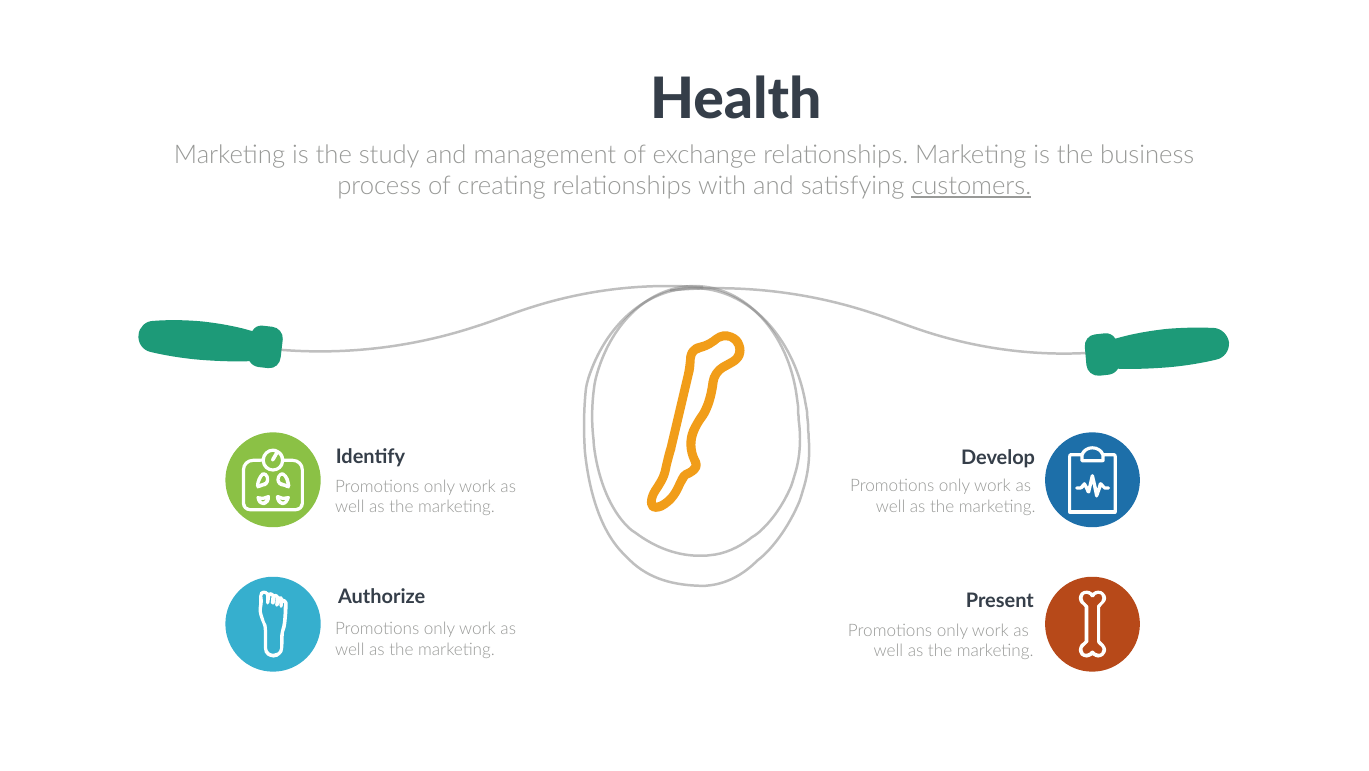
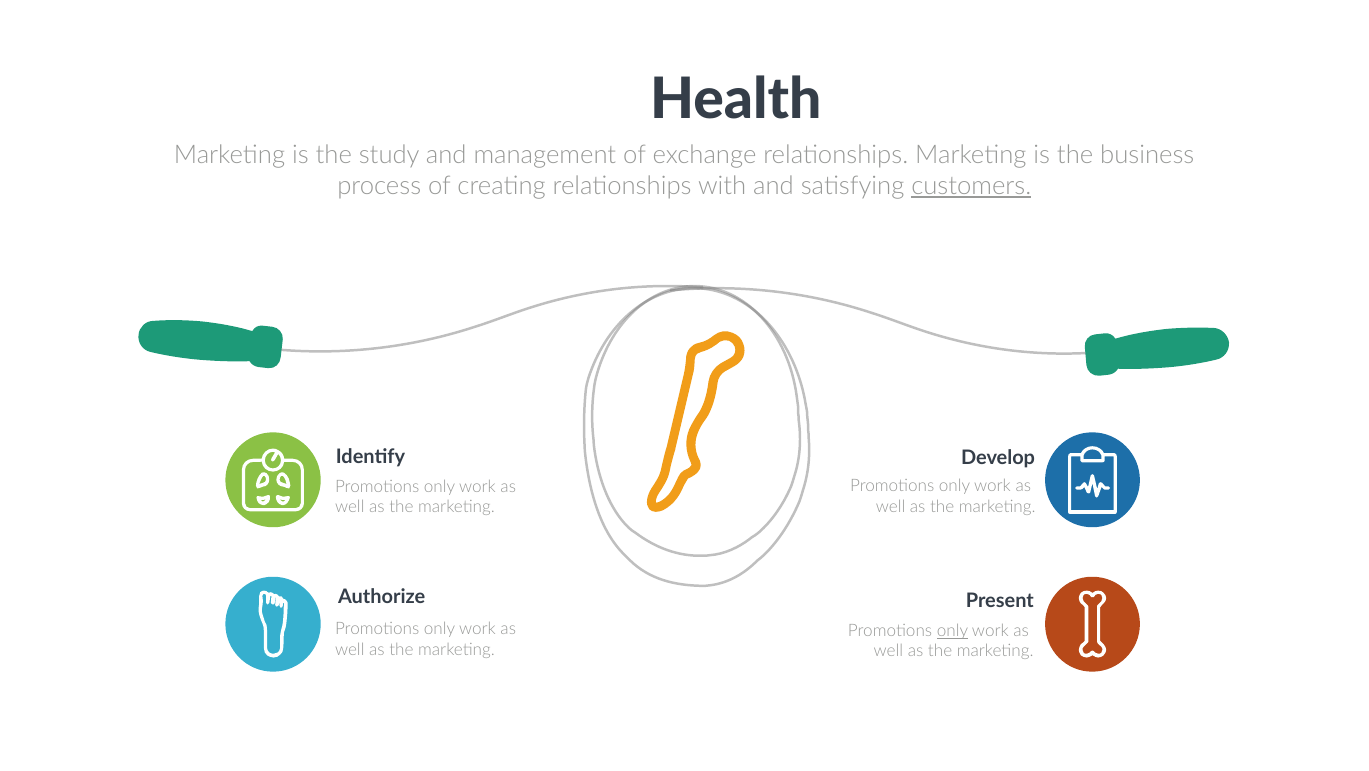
only at (952, 630) underline: none -> present
